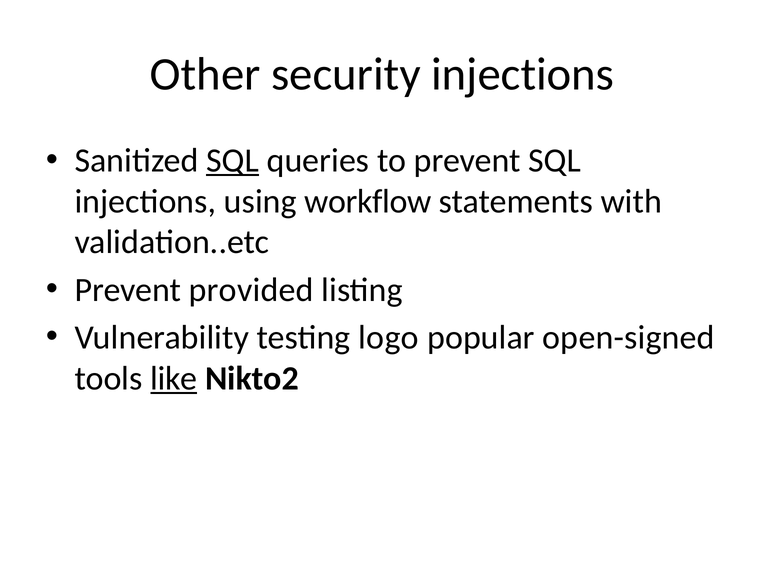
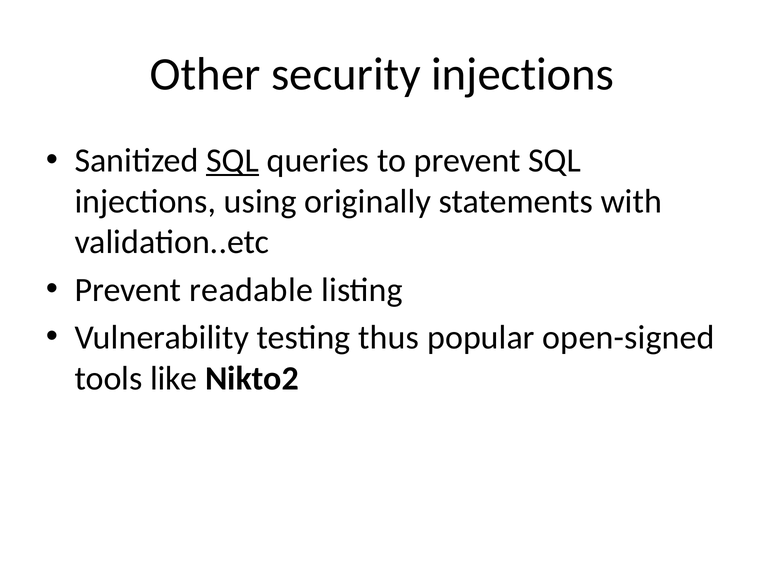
workflow: workflow -> originally
provided: provided -> readable
logo: logo -> thus
like underline: present -> none
